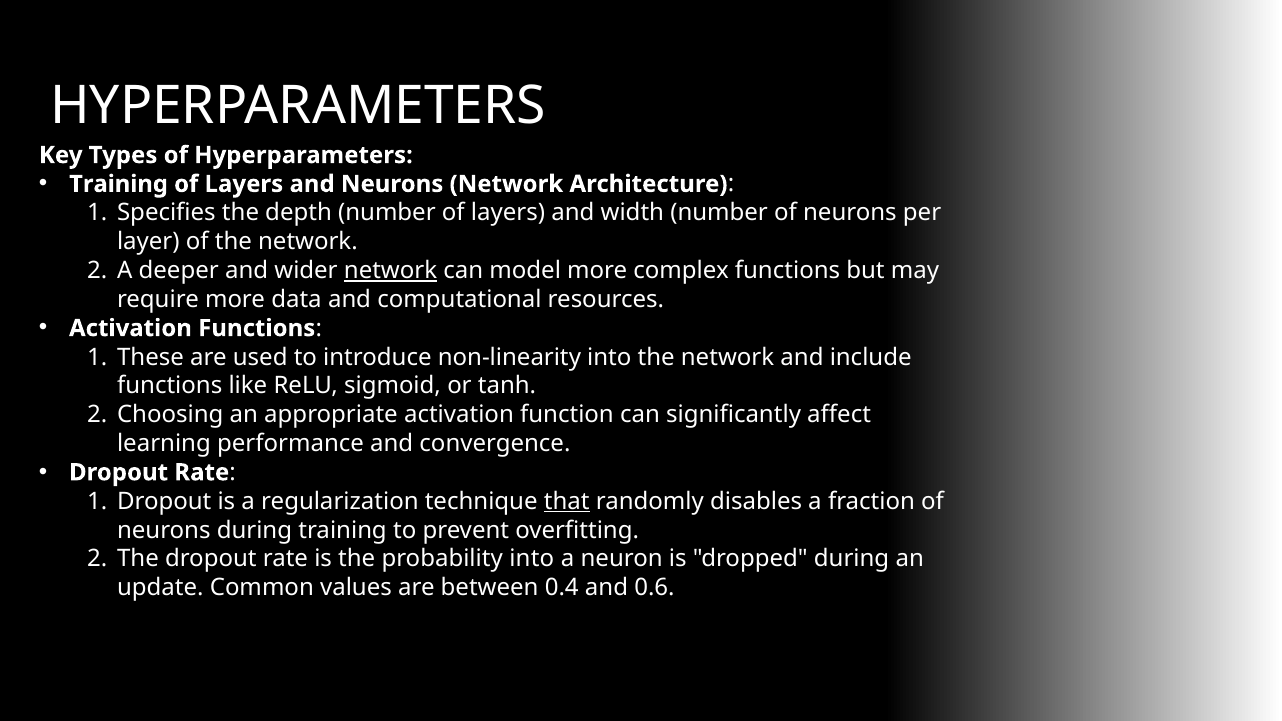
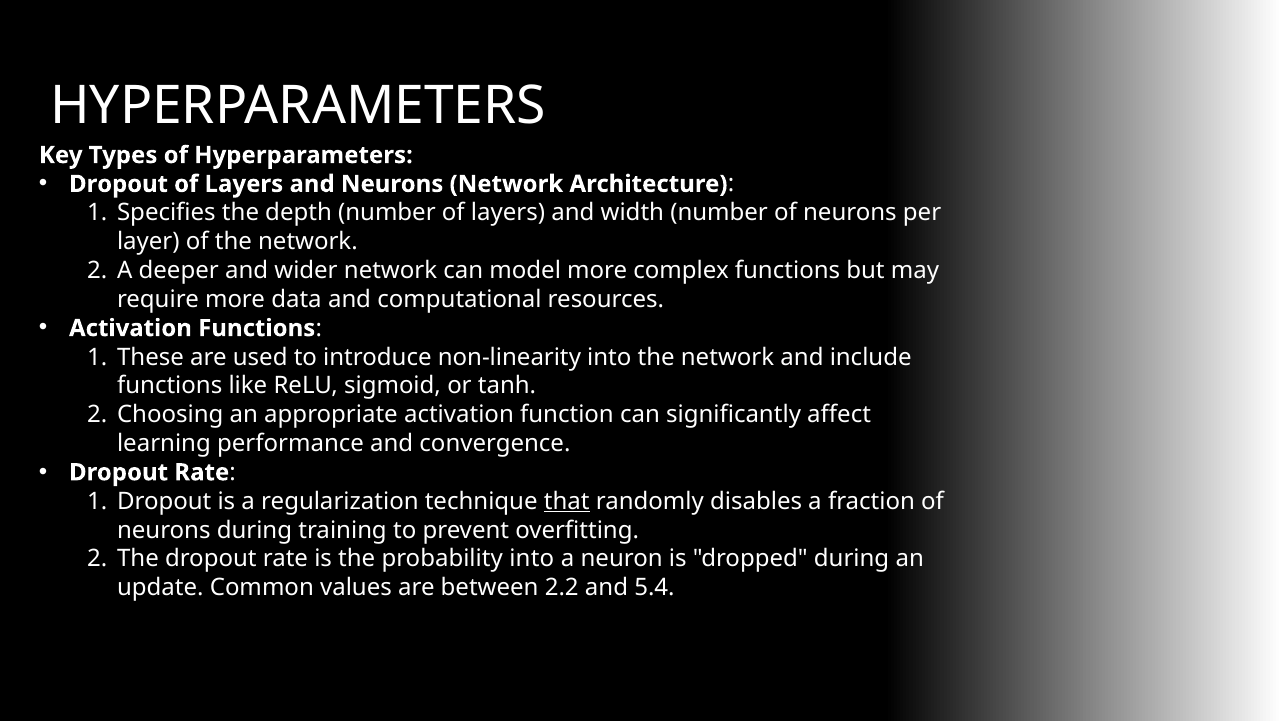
Training at (119, 184): Training -> Dropout
network at (391, 271) underline: present -> none
0.4: 0.4 -> 2.2
0.6: 0.6 -> 5.4
